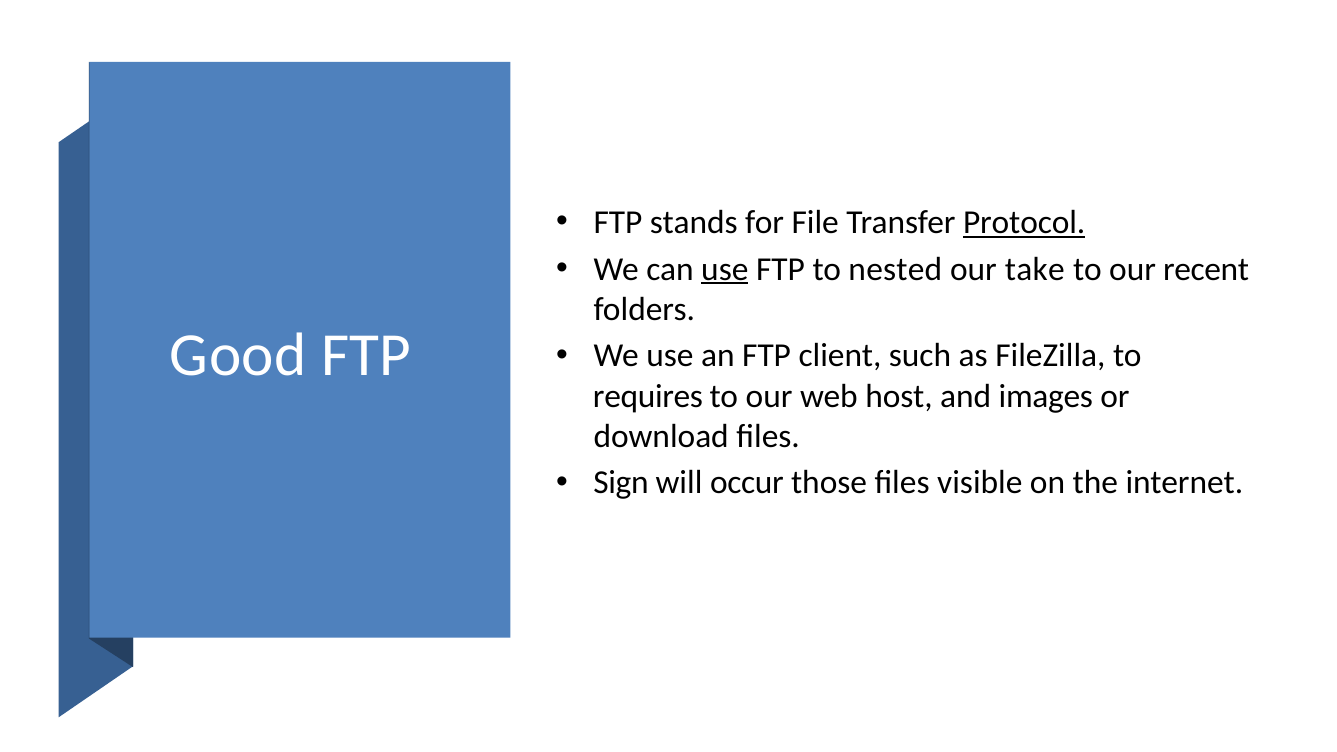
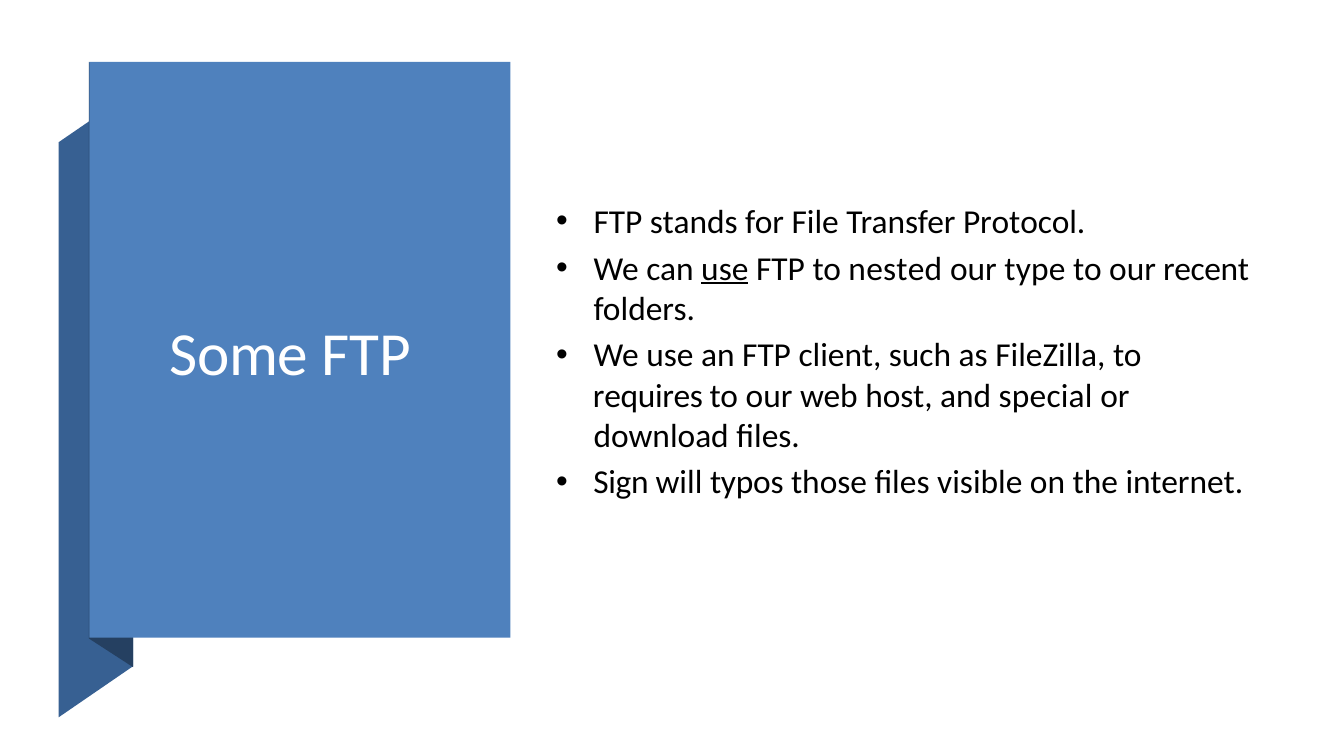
Protocol underline: present -> none
take: take -> type
Good: Good -> Some
images: images -> special
occur: occur -> typos
